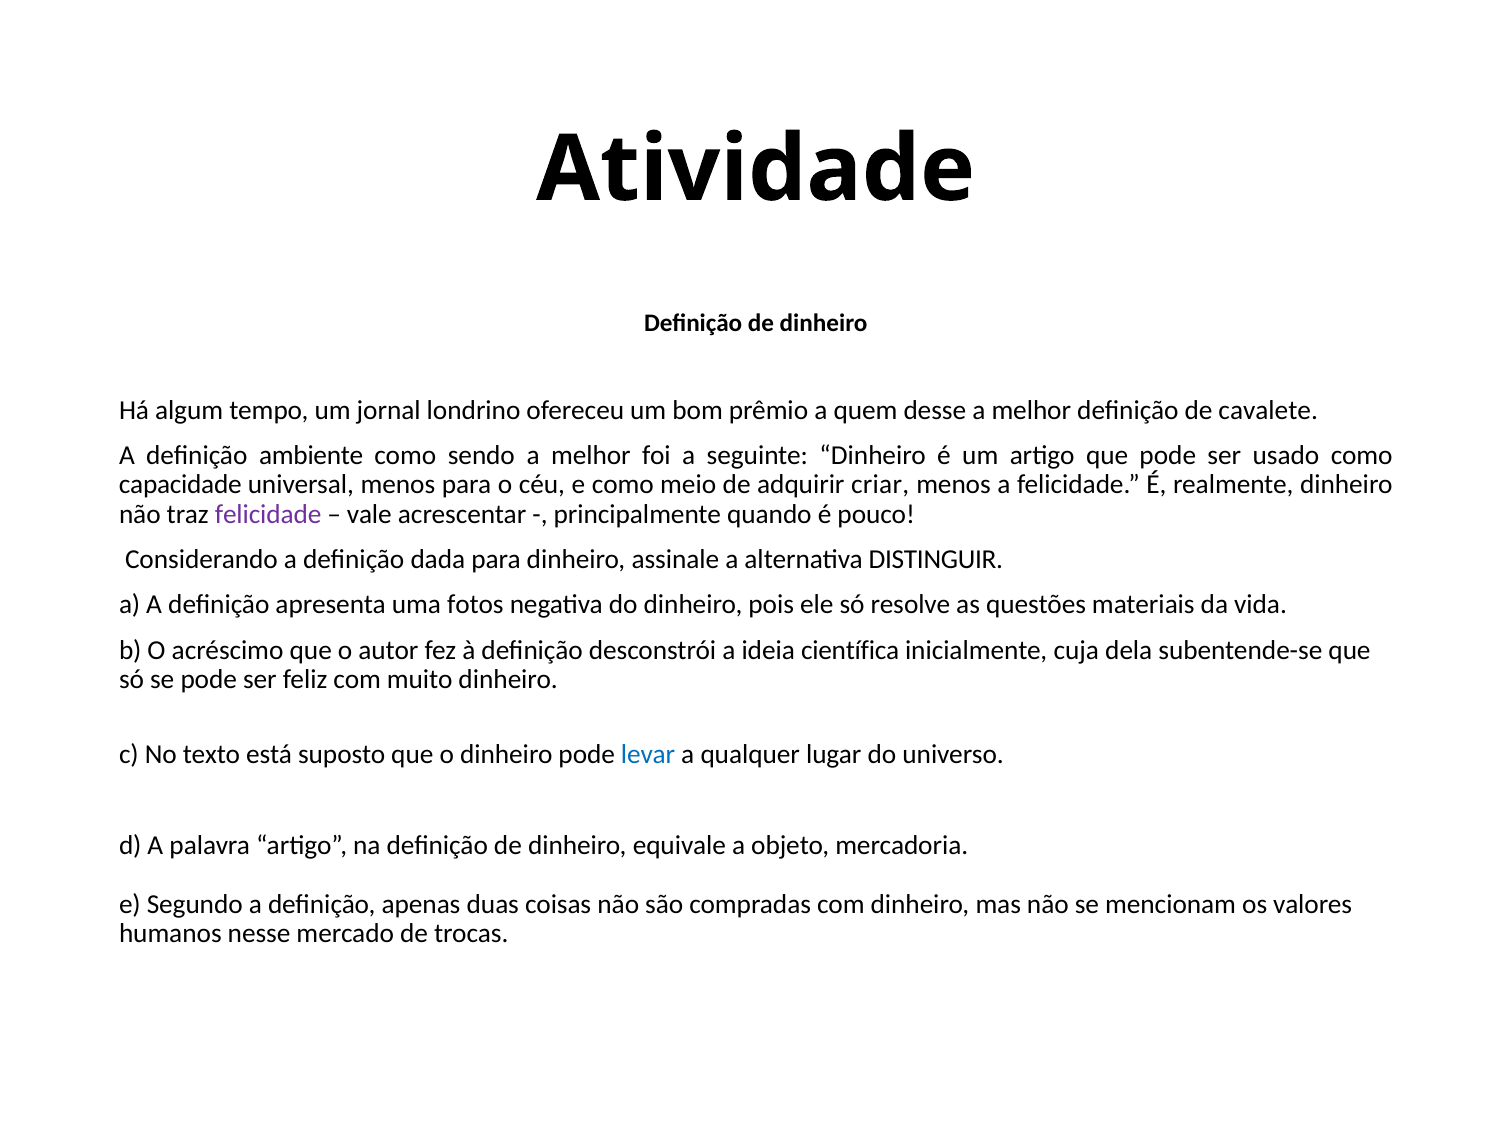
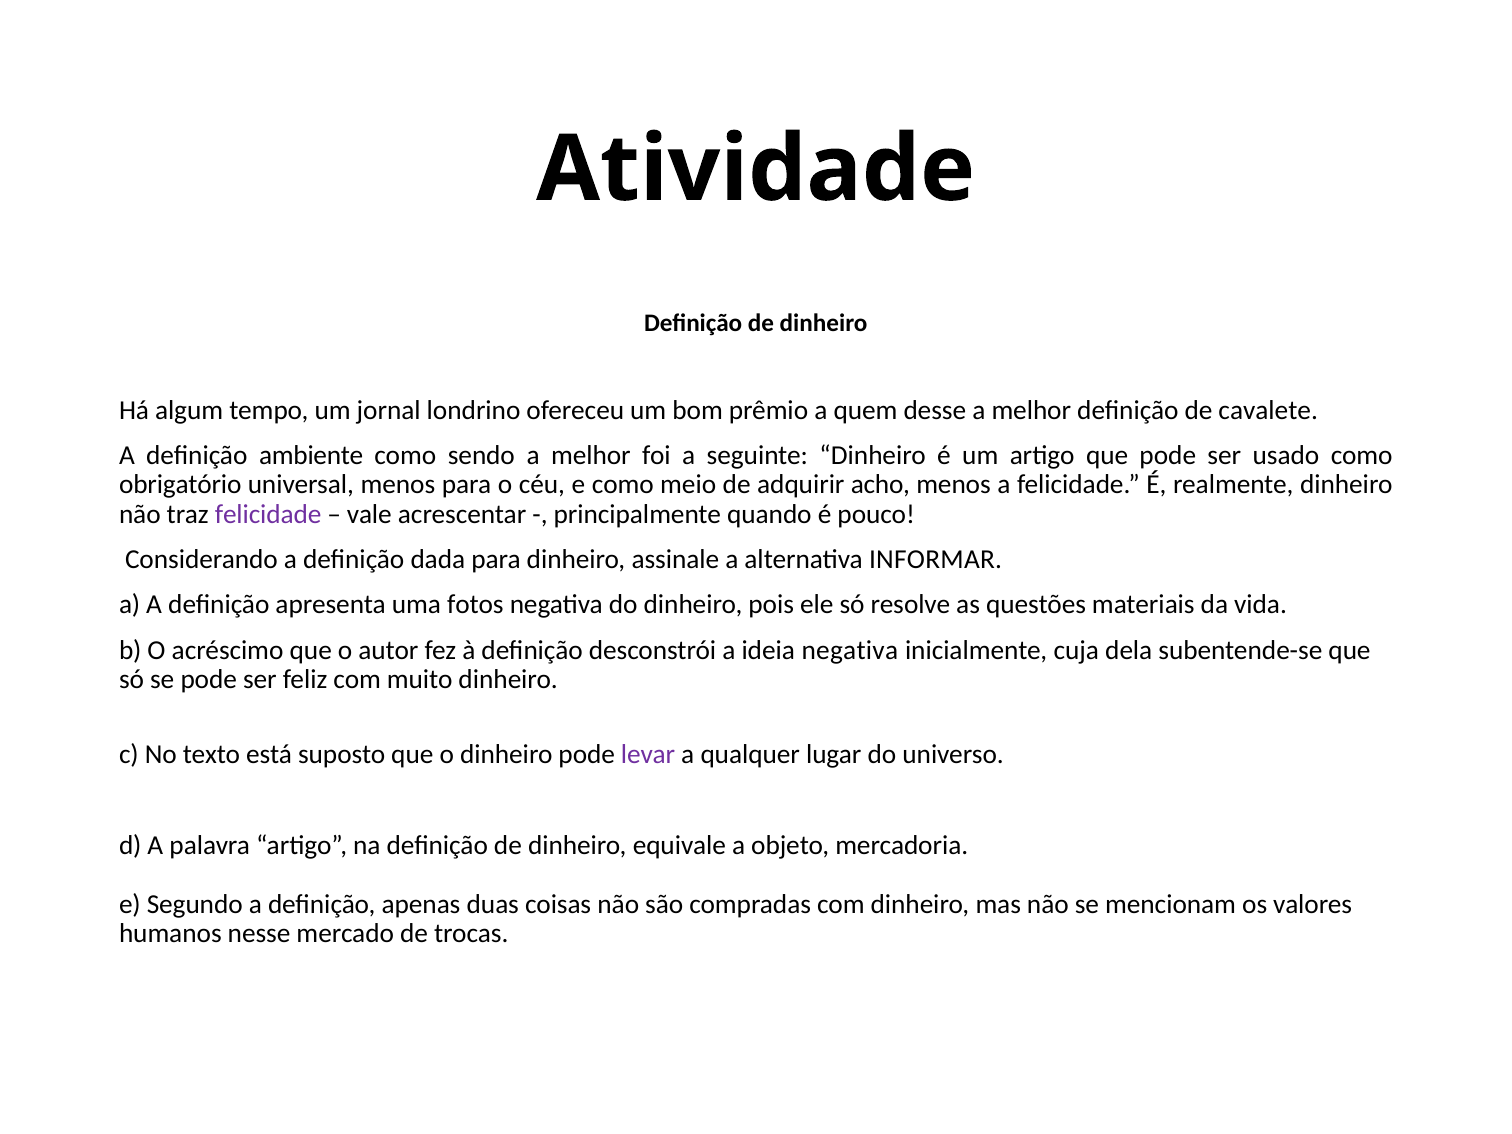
capacidade: capacidade -> obrigatório
criar: criar -> acho
DISTINGUIR: DISTINGUIR -> INFORMAR
ideia científica: científica -> negativa
levar colour: blue -> purple
